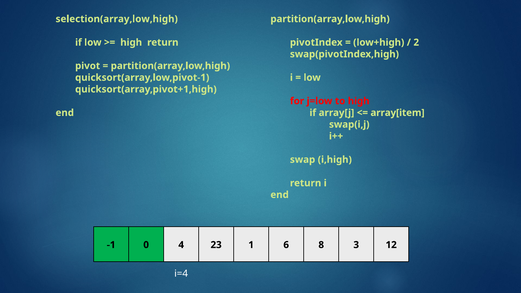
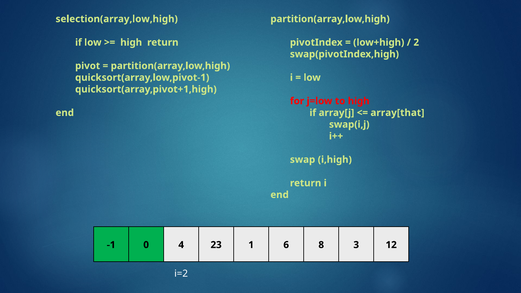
array[item: array[item -> array[that
i=4: i=4 -> i=2
